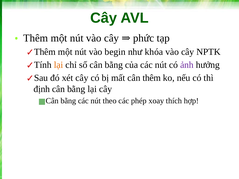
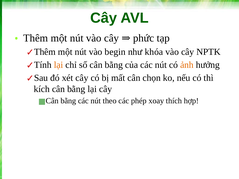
ảnh colour: purple -> orange
cân thêm: thêm -> chọn
định: định -> kích
